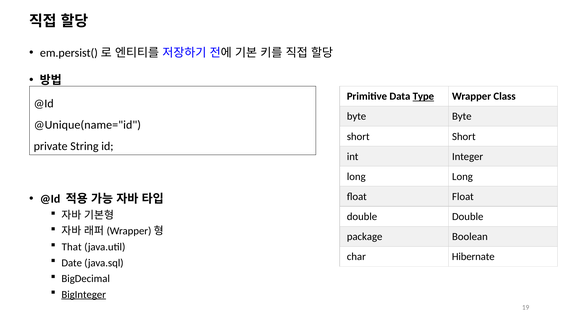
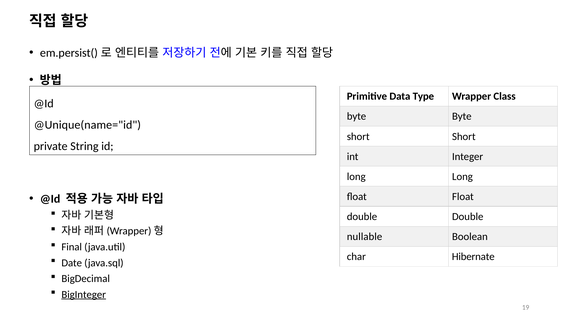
Type underline: present -> none
package: package -> nullable
That: That -> Final
